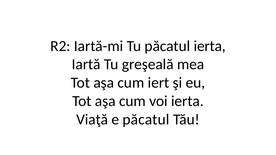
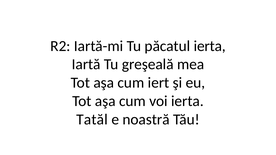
Viaţă: Viaţă -> Tatăl
e păcatul: păcatul -> noastră
